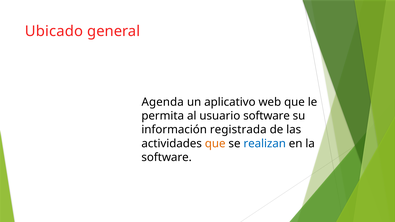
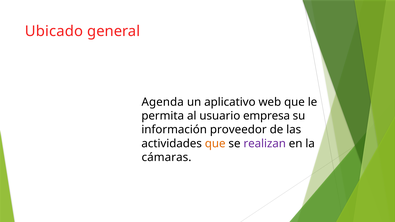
usuario software: software -> empresa
registrada: registrada -> proveedor
realizan colour: blue -> purple
software at (167, 157): software -> cámaras
